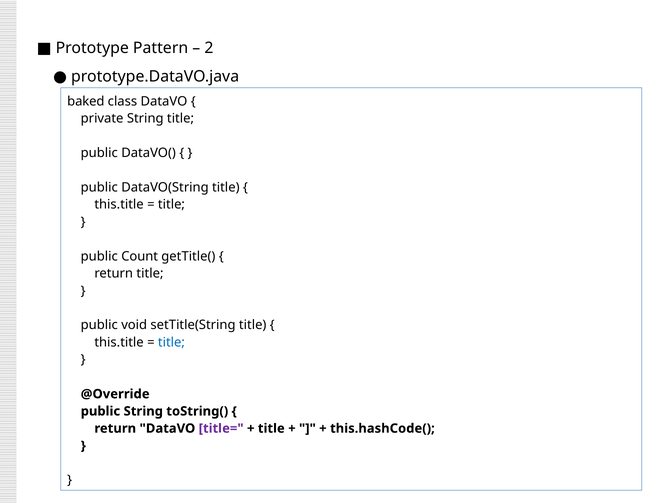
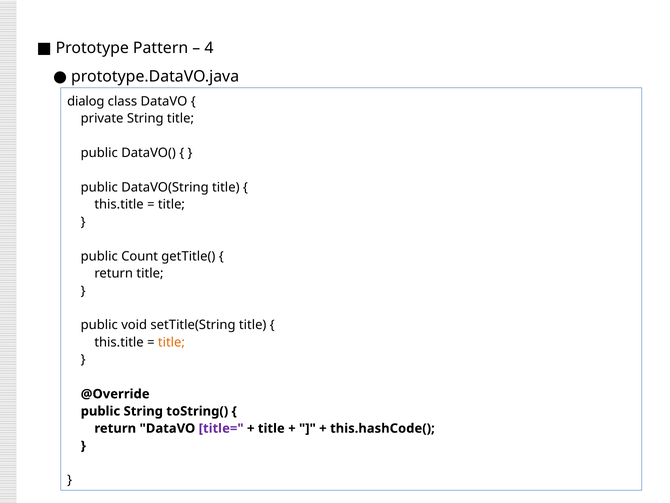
2: 2 -> 4
baked: baked -> dialog
title at (171, 342) colour: blue -> orange
